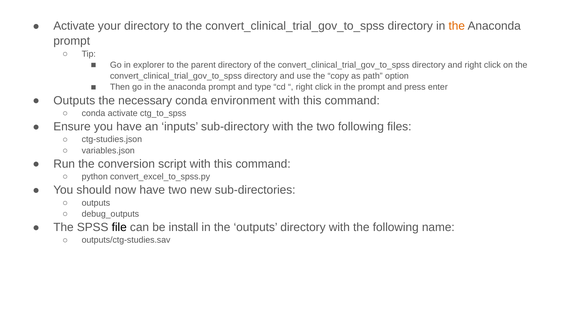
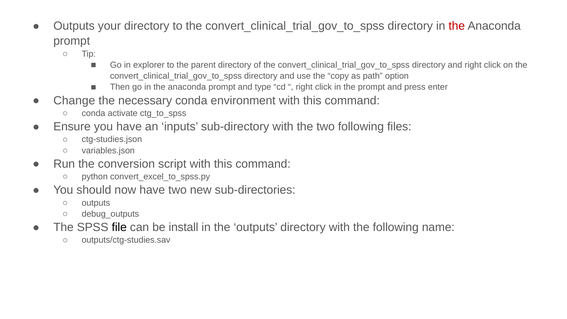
Activate at (74, 26): Activate -> Outputs
the at (457, 26) colour: orange -> red
Outputs at (74, 100): Outputs -> Change
